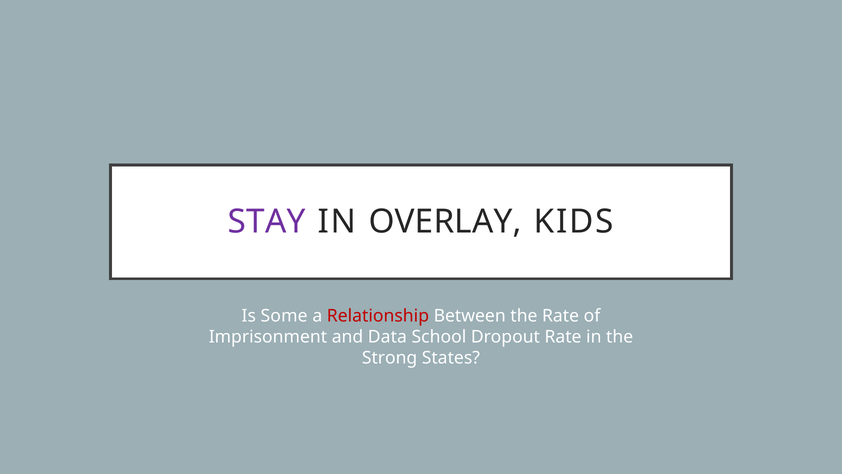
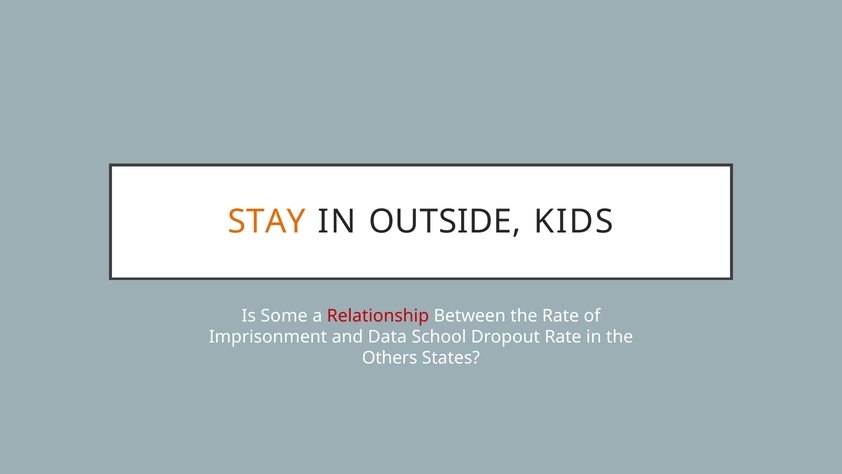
STAY colour: purple -> orange
OVERLAY: OVERLAY -> OUTSIDE
Strong: Strong -> Others
